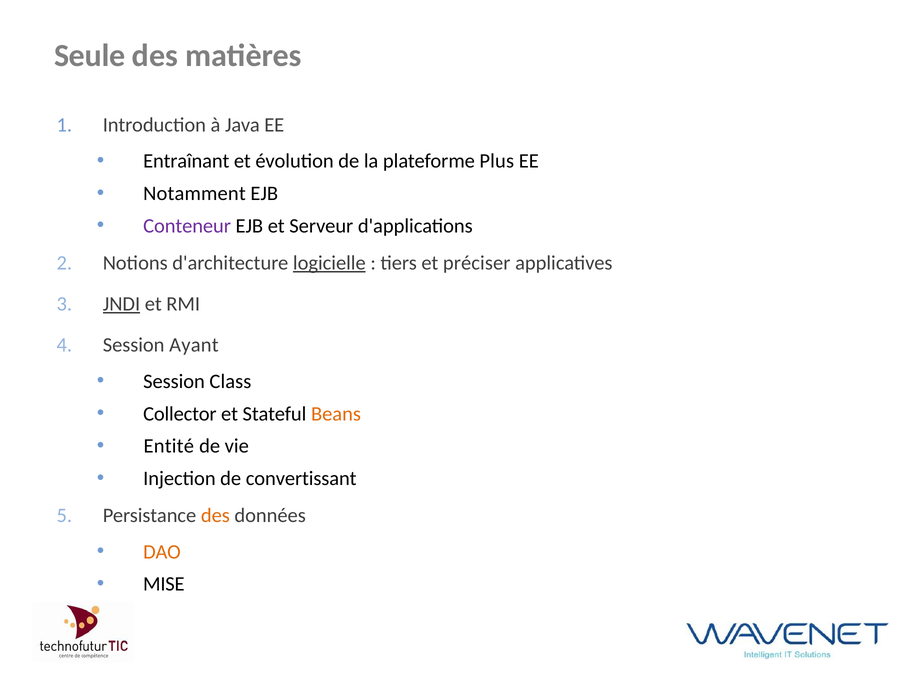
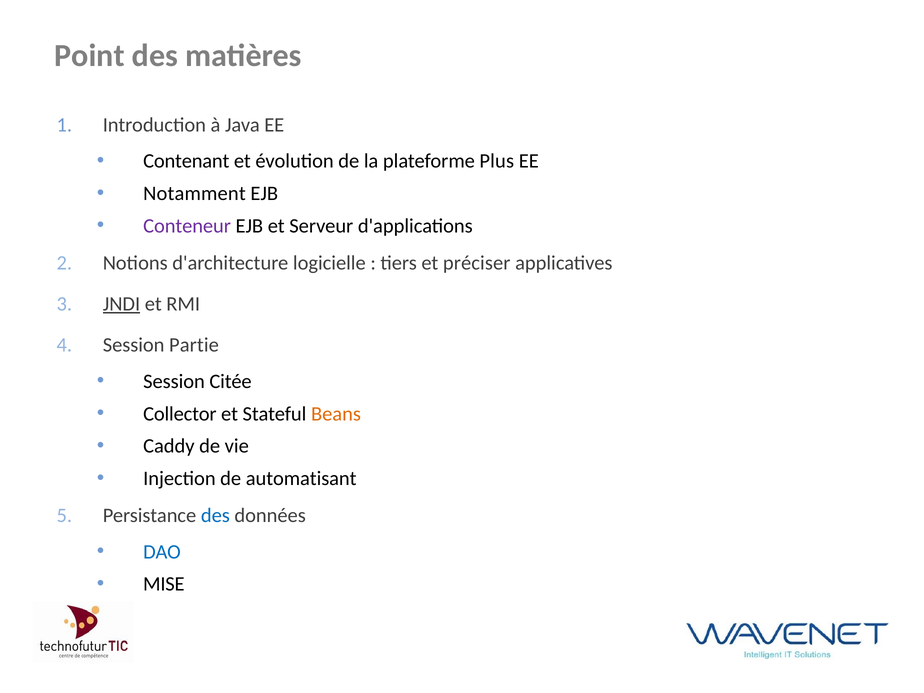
Seule: Seule -> Point
Entraînant: Entraînant -> Contenant
logicielle underline: present -> none
Ayant: Ayant -> Partie
Class: Class -> Citée
Entité: Entité -> Caddy
convertissant: convertissant -> automatisant
des at (215, 515) colour: orange -> blue
DAO colour: orange -> blue
